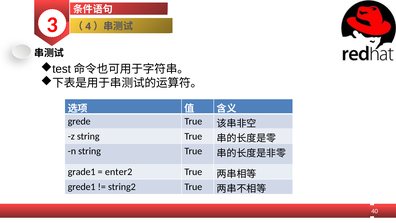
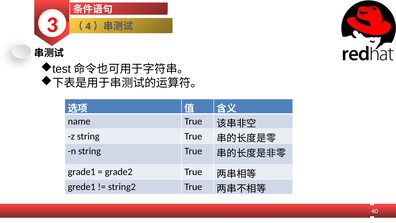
grede: grede -> name
enter2: enter2 -> grade2
